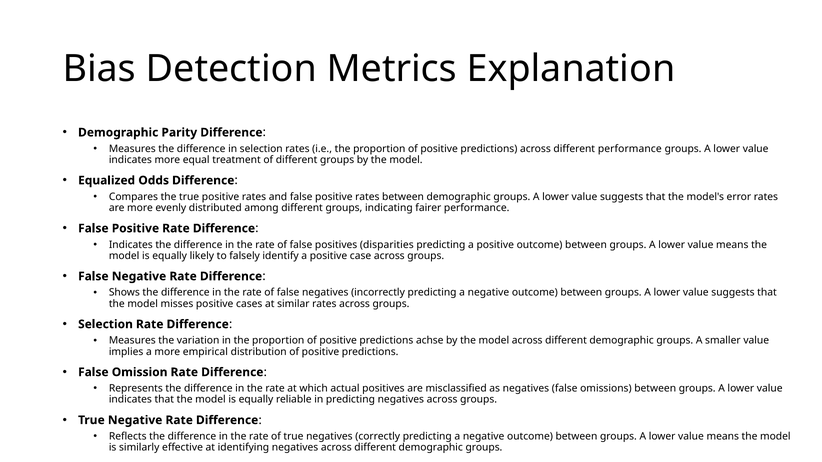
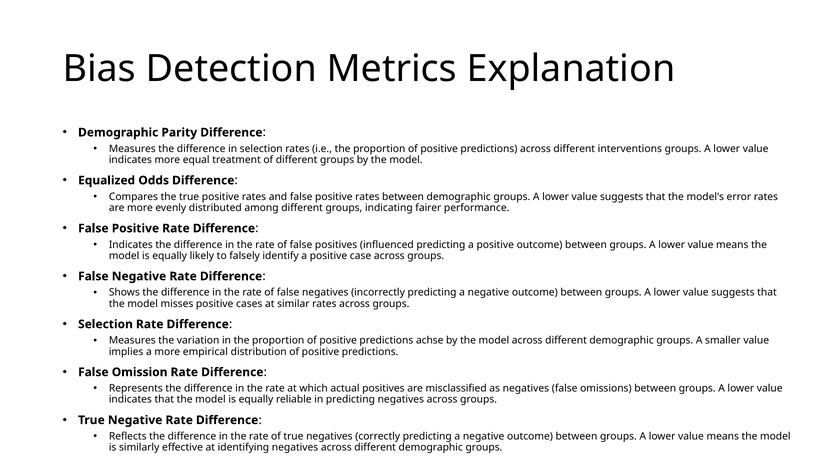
different performance: performance -> interventions
disparities: disparities -> influenced
